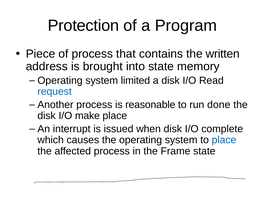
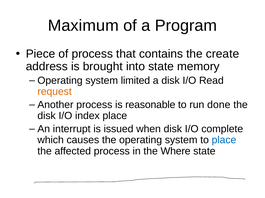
Protection: Protection -> Maximum
written: written -> create
request colour: blue -> orange
make: make -> index
Frame: Frame -> Where
